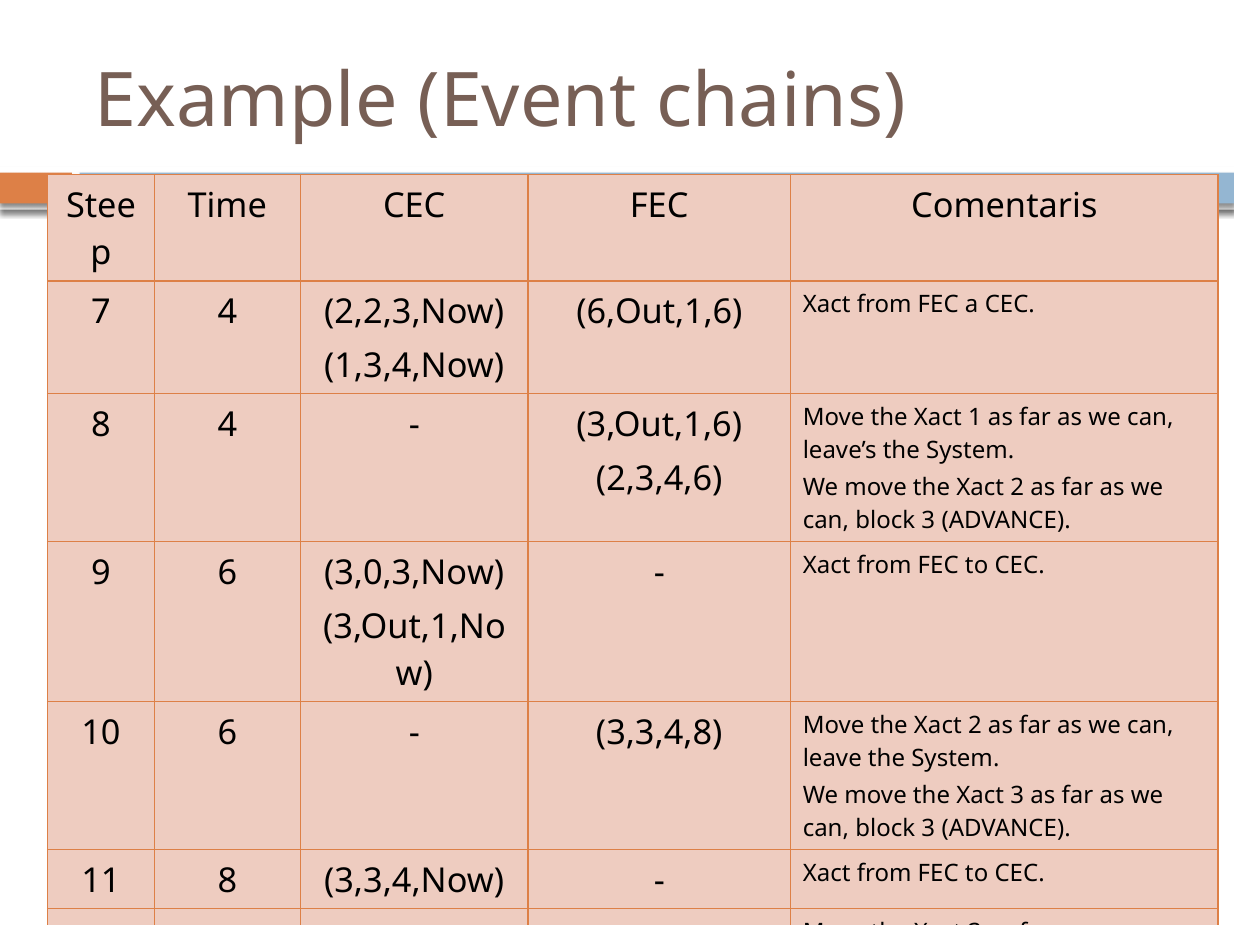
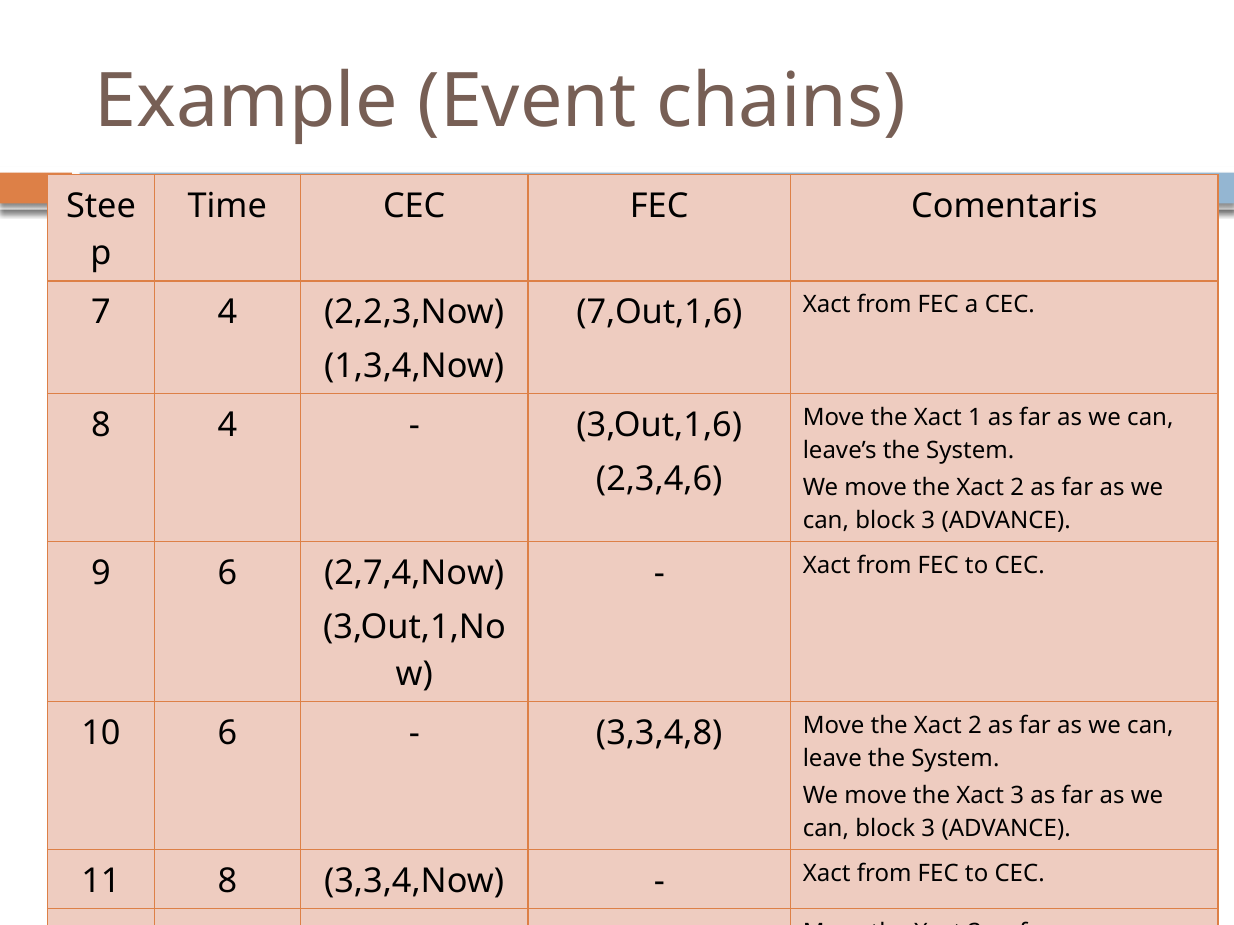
6,Out,1,6: 6,Out,1,6 -> 7,Out,1,6
3,0,3,Now: 3,0,3,Now -> 2,7,4,Now
